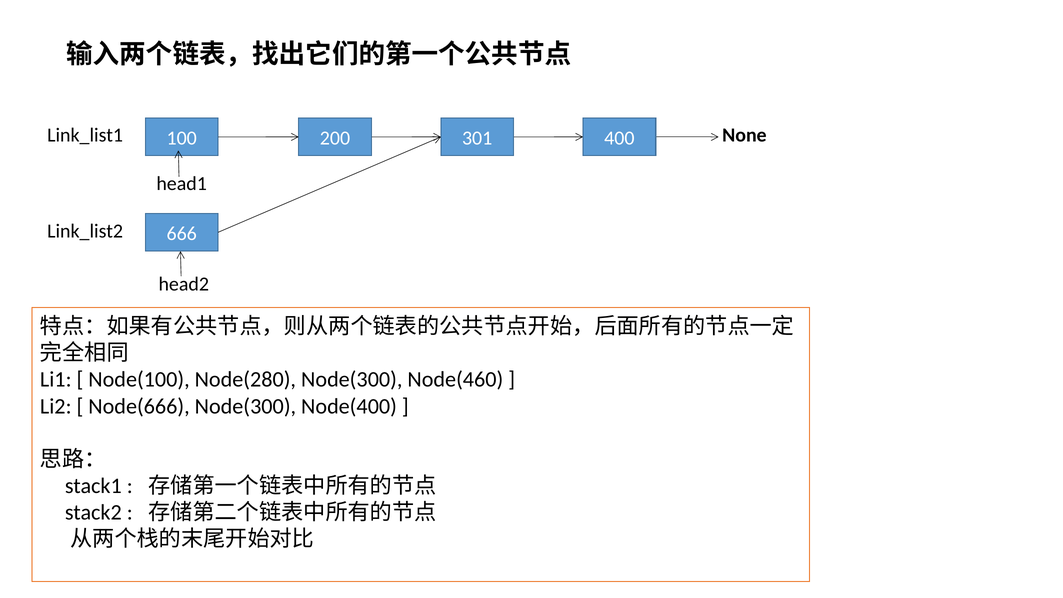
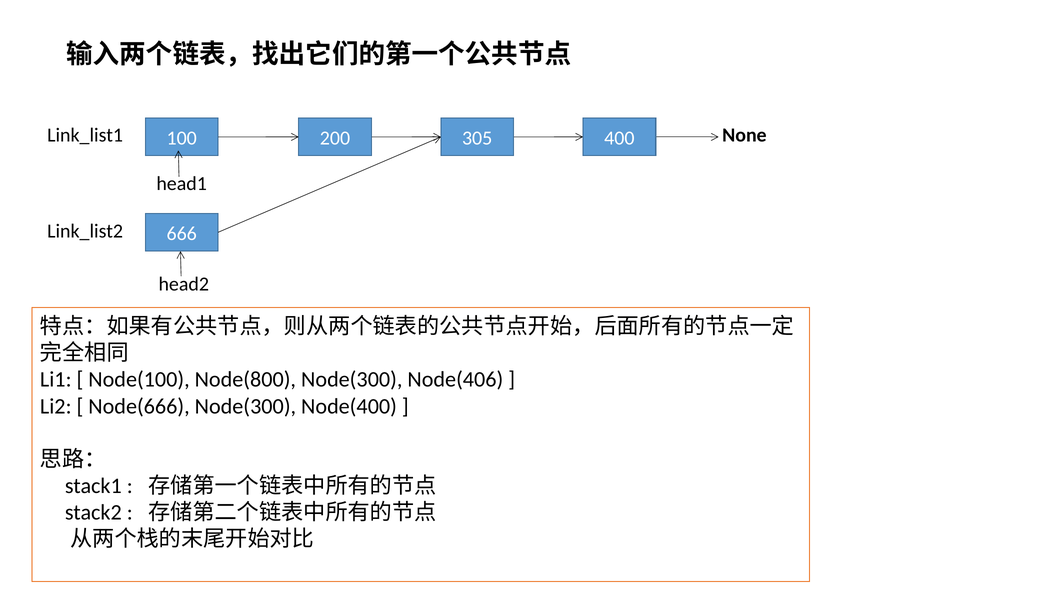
301: 301 -> 305
Node(280: Node(280 -> Node(800
Node(460: Node(460 -> Node(406
